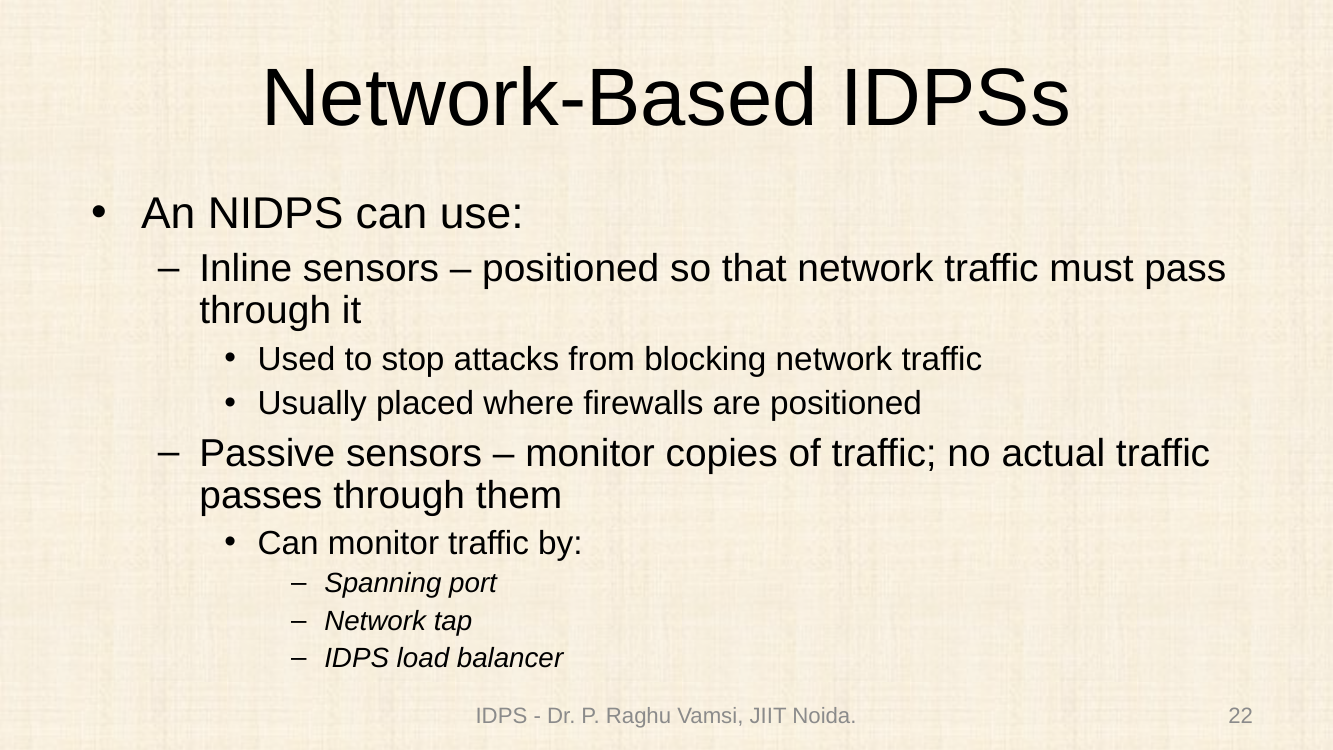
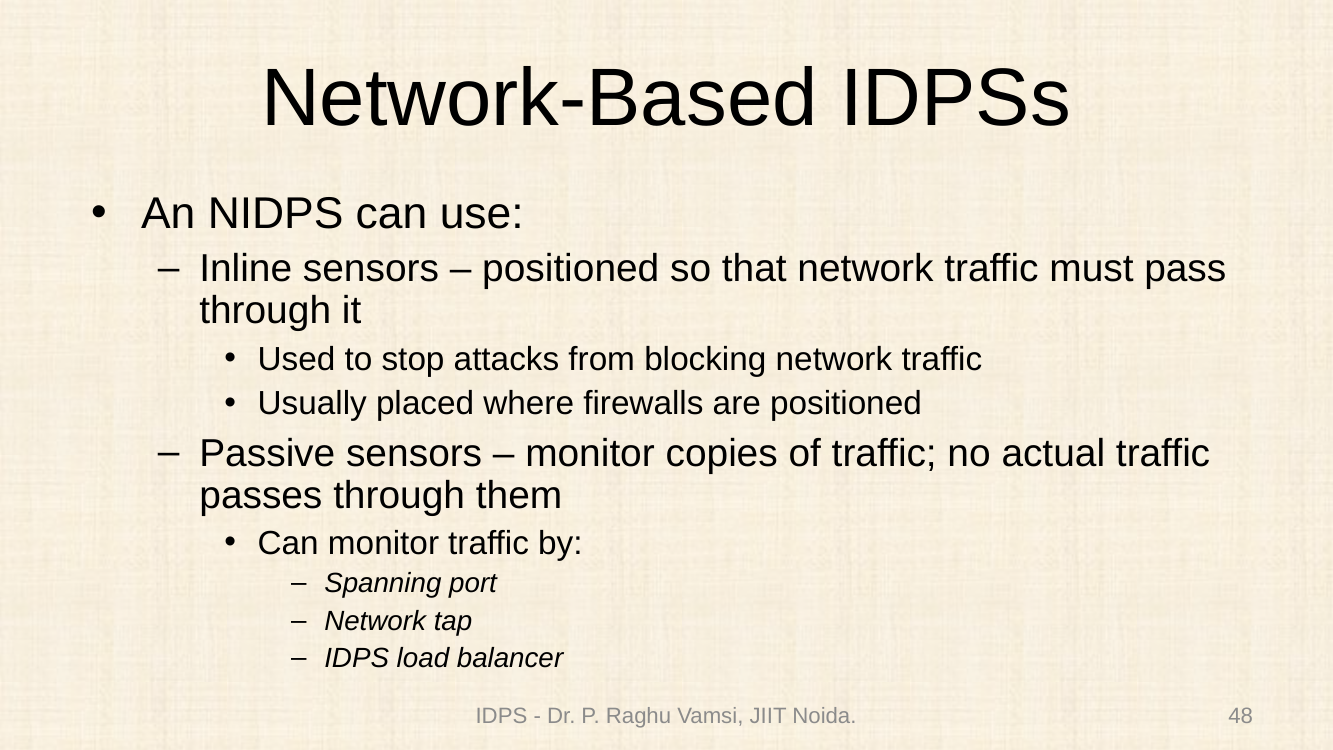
22: 22 -> 48
